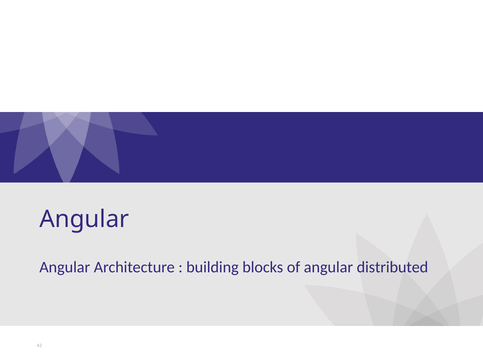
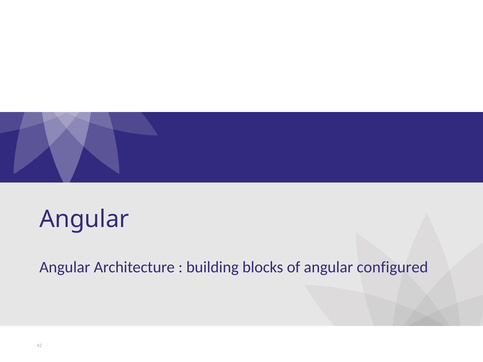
distributed: distributed -> configured
